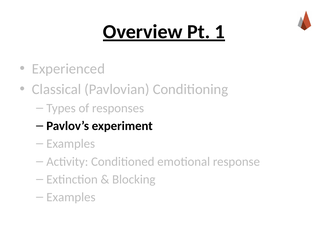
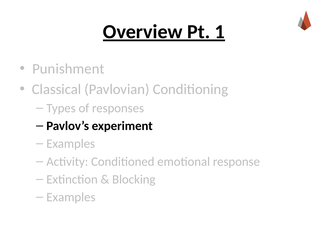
Experienced: Experienced -> Punishment
